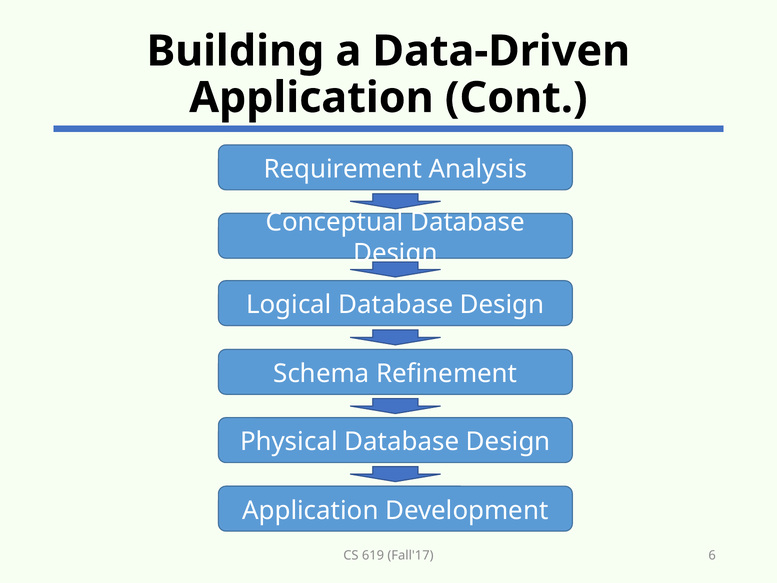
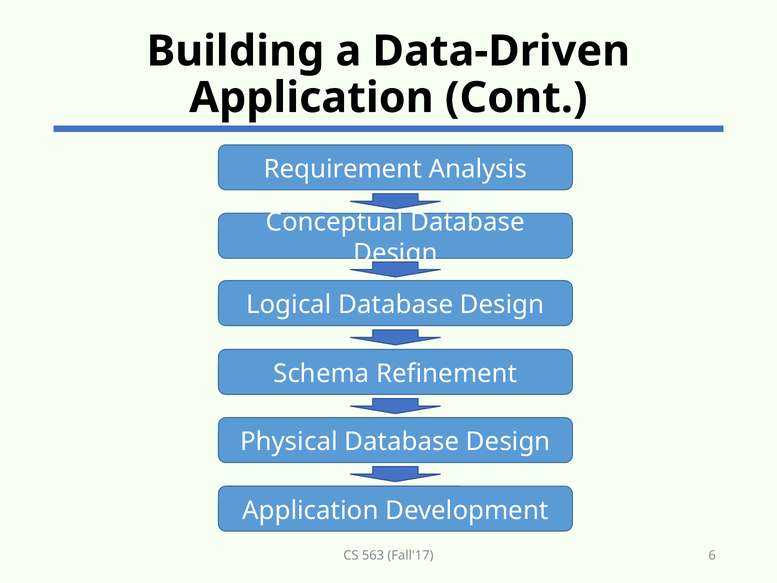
619: 619 -> 563
